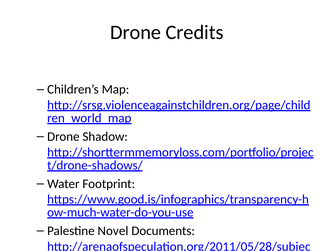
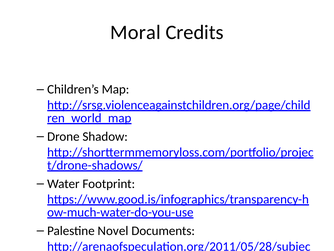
Drone at (136, 32): Drone -> Moral
